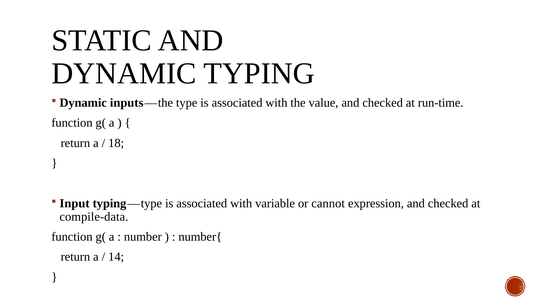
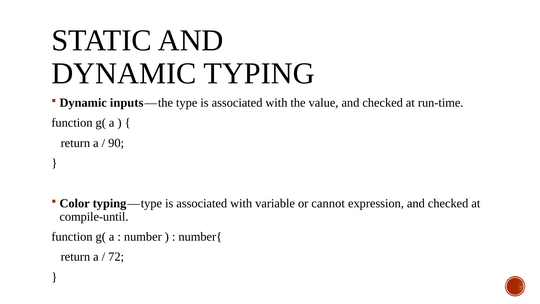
18: 18 -> 90
Input: Input -> Color
compile-data: compile-data -> compile-until
14: 14 -> 72
